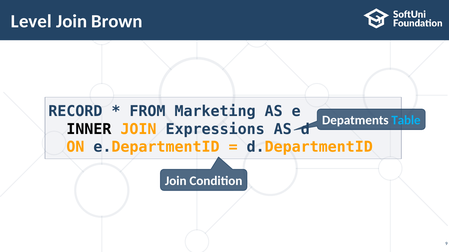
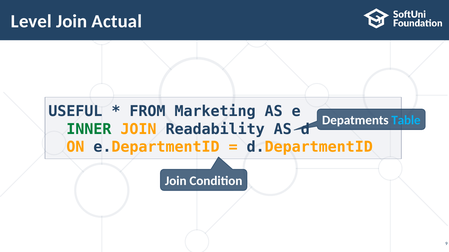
Brown: Brown -> Actual
RECORD: RECORD -> USEFUL
INNER colour: black -> green
Expressions: Expressions -> Readability
